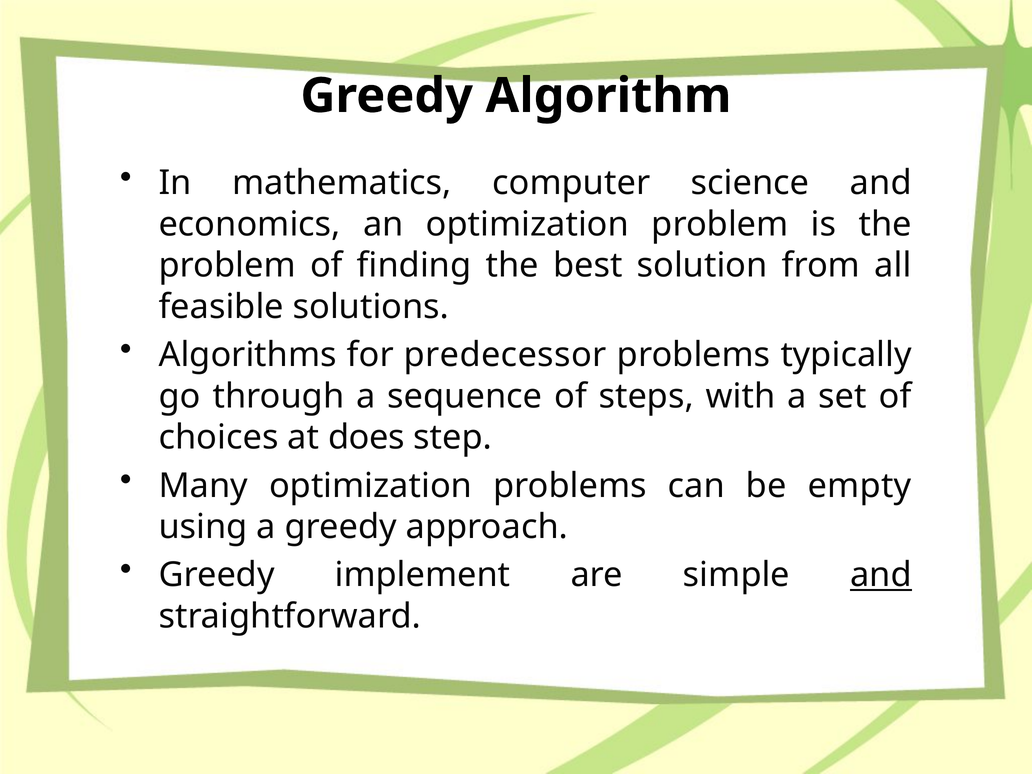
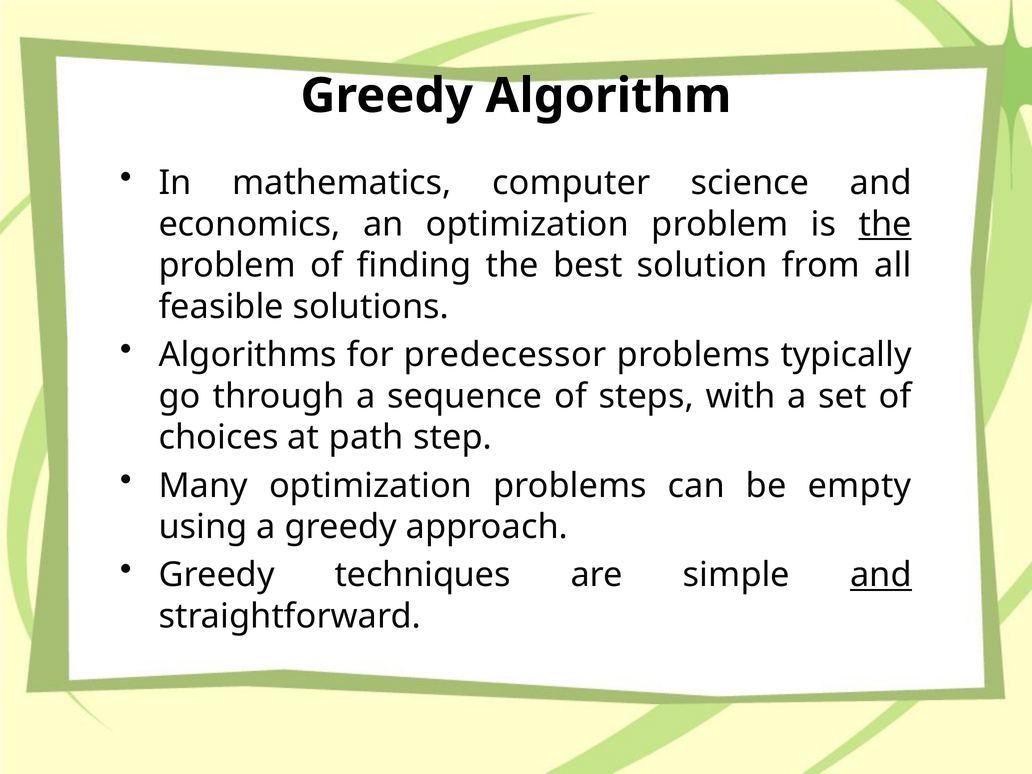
the at (885, 224) underline: none -> present
does: does -> path
implement: implement -> techniques
